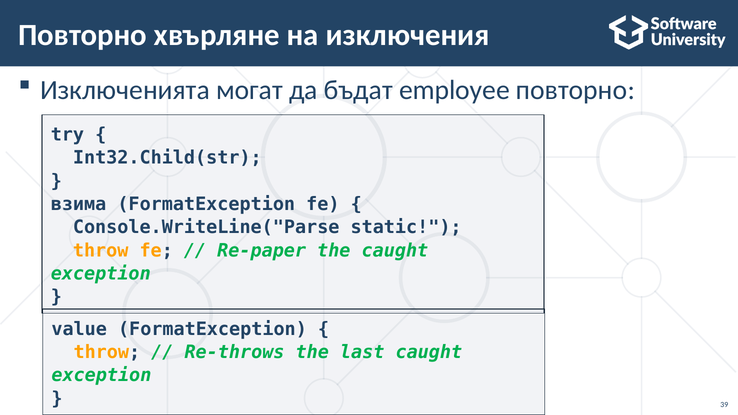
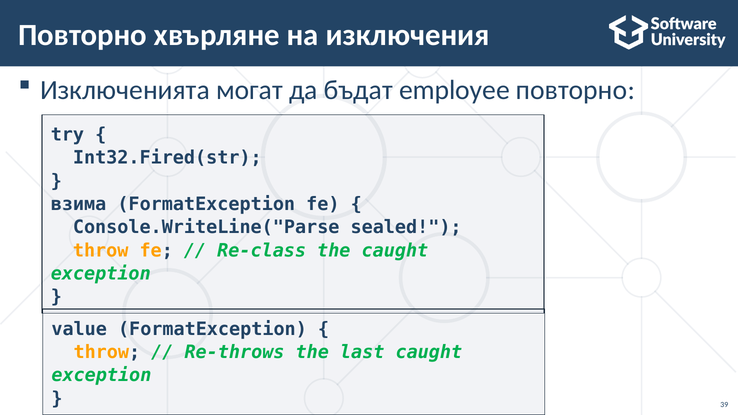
Int32.Child(str: Int32.Child(str -> Int32.Fired(str
static: static -> sealed
Re-paper: Re-paper -> Re-class
